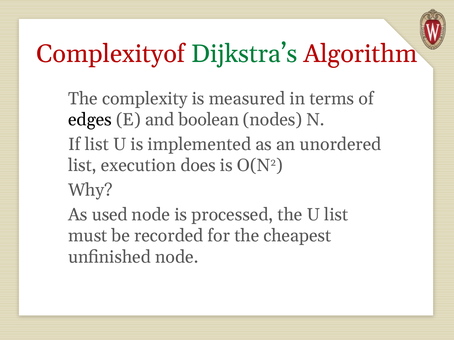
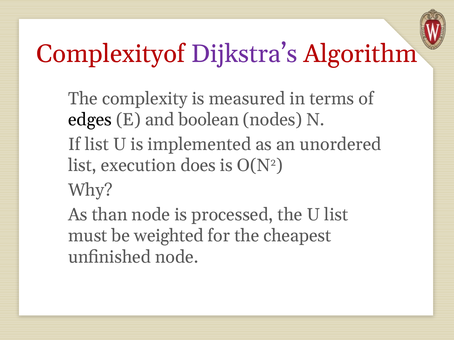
Dijkstra’s colour: green -> purple
used: used -> than
recorded: recorded -> weighted
